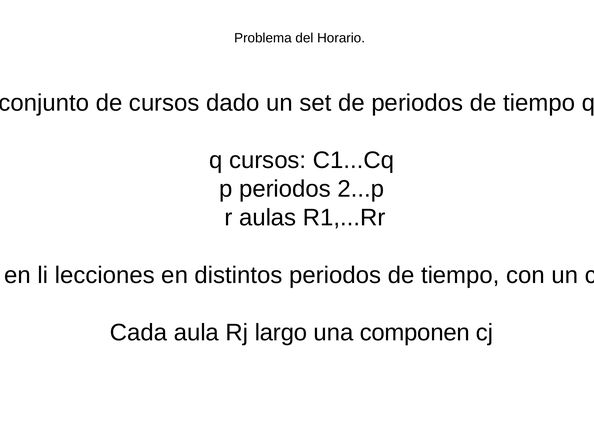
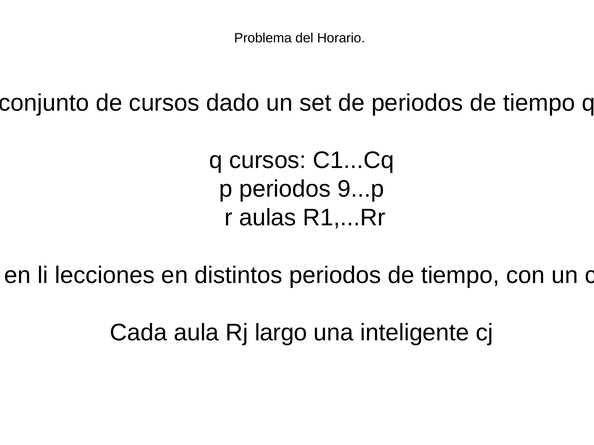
2...p: 2...p -> 9...p
una componen: componen -> inteligente
